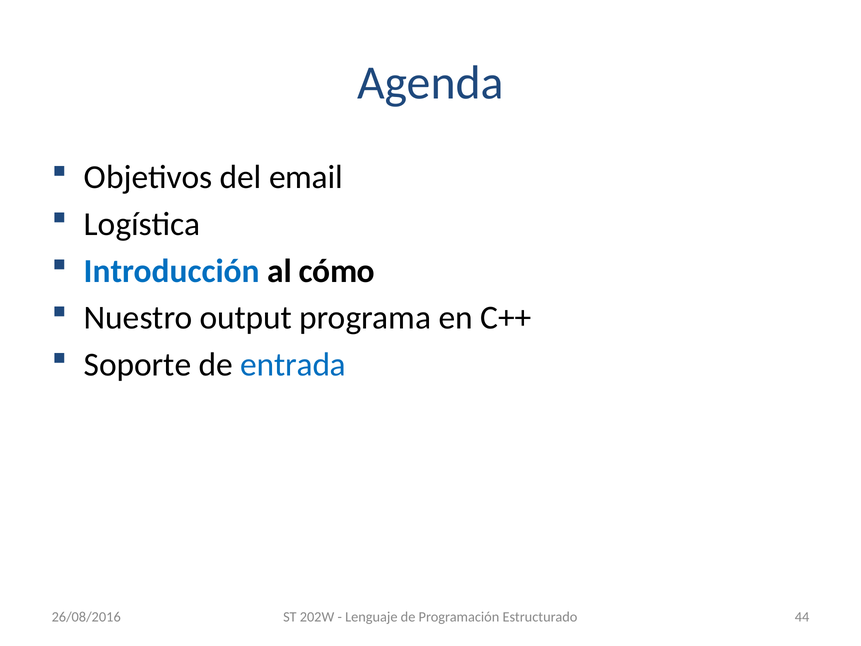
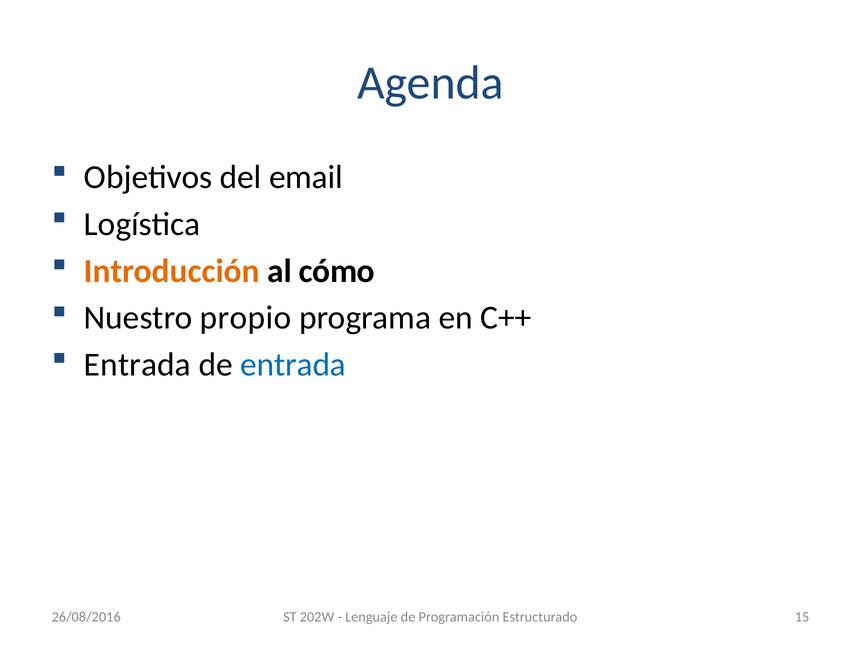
Introducción colour: blue -> orange
output: output -> propio
Soporte at (138, 365): Soporte -> Entrada
44: 44 -> 15
